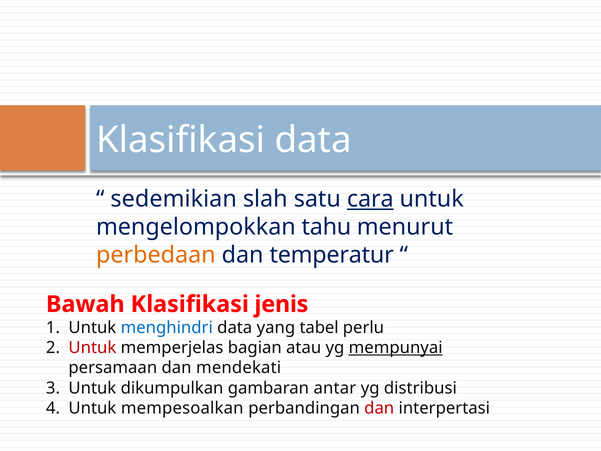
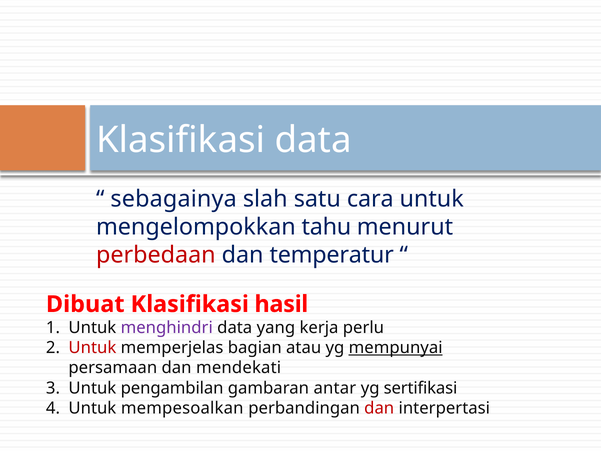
sedemikian: sedemikian -> sebagainya
cara underline: present -> none
perbedaan colour: orange -> red
Bawah: Bawah -> Dibuat
jenis: jenis -> hasil
menghindri colour: blue -> purple
tabel: tabel -> kerja
dikumpulkan: dikumpulkan -> pengambilan
distribusi: distribusi -> sertifikasi
